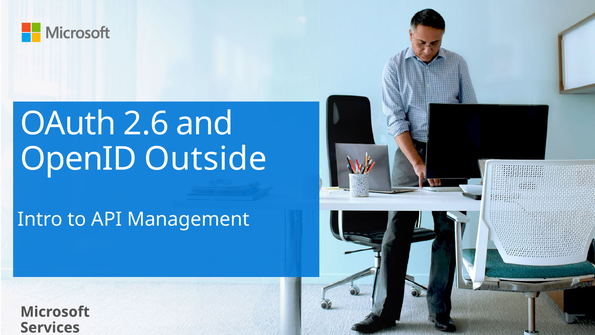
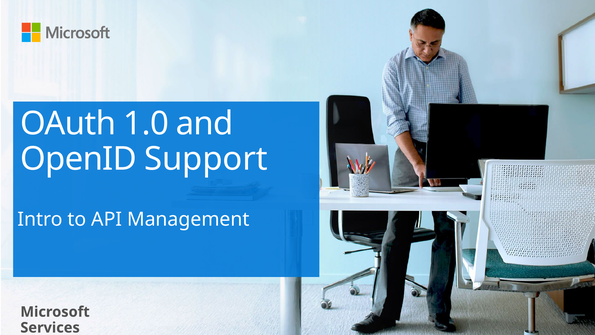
2.6: 2.6 -> 1.0
Outside: Outside -> Support
